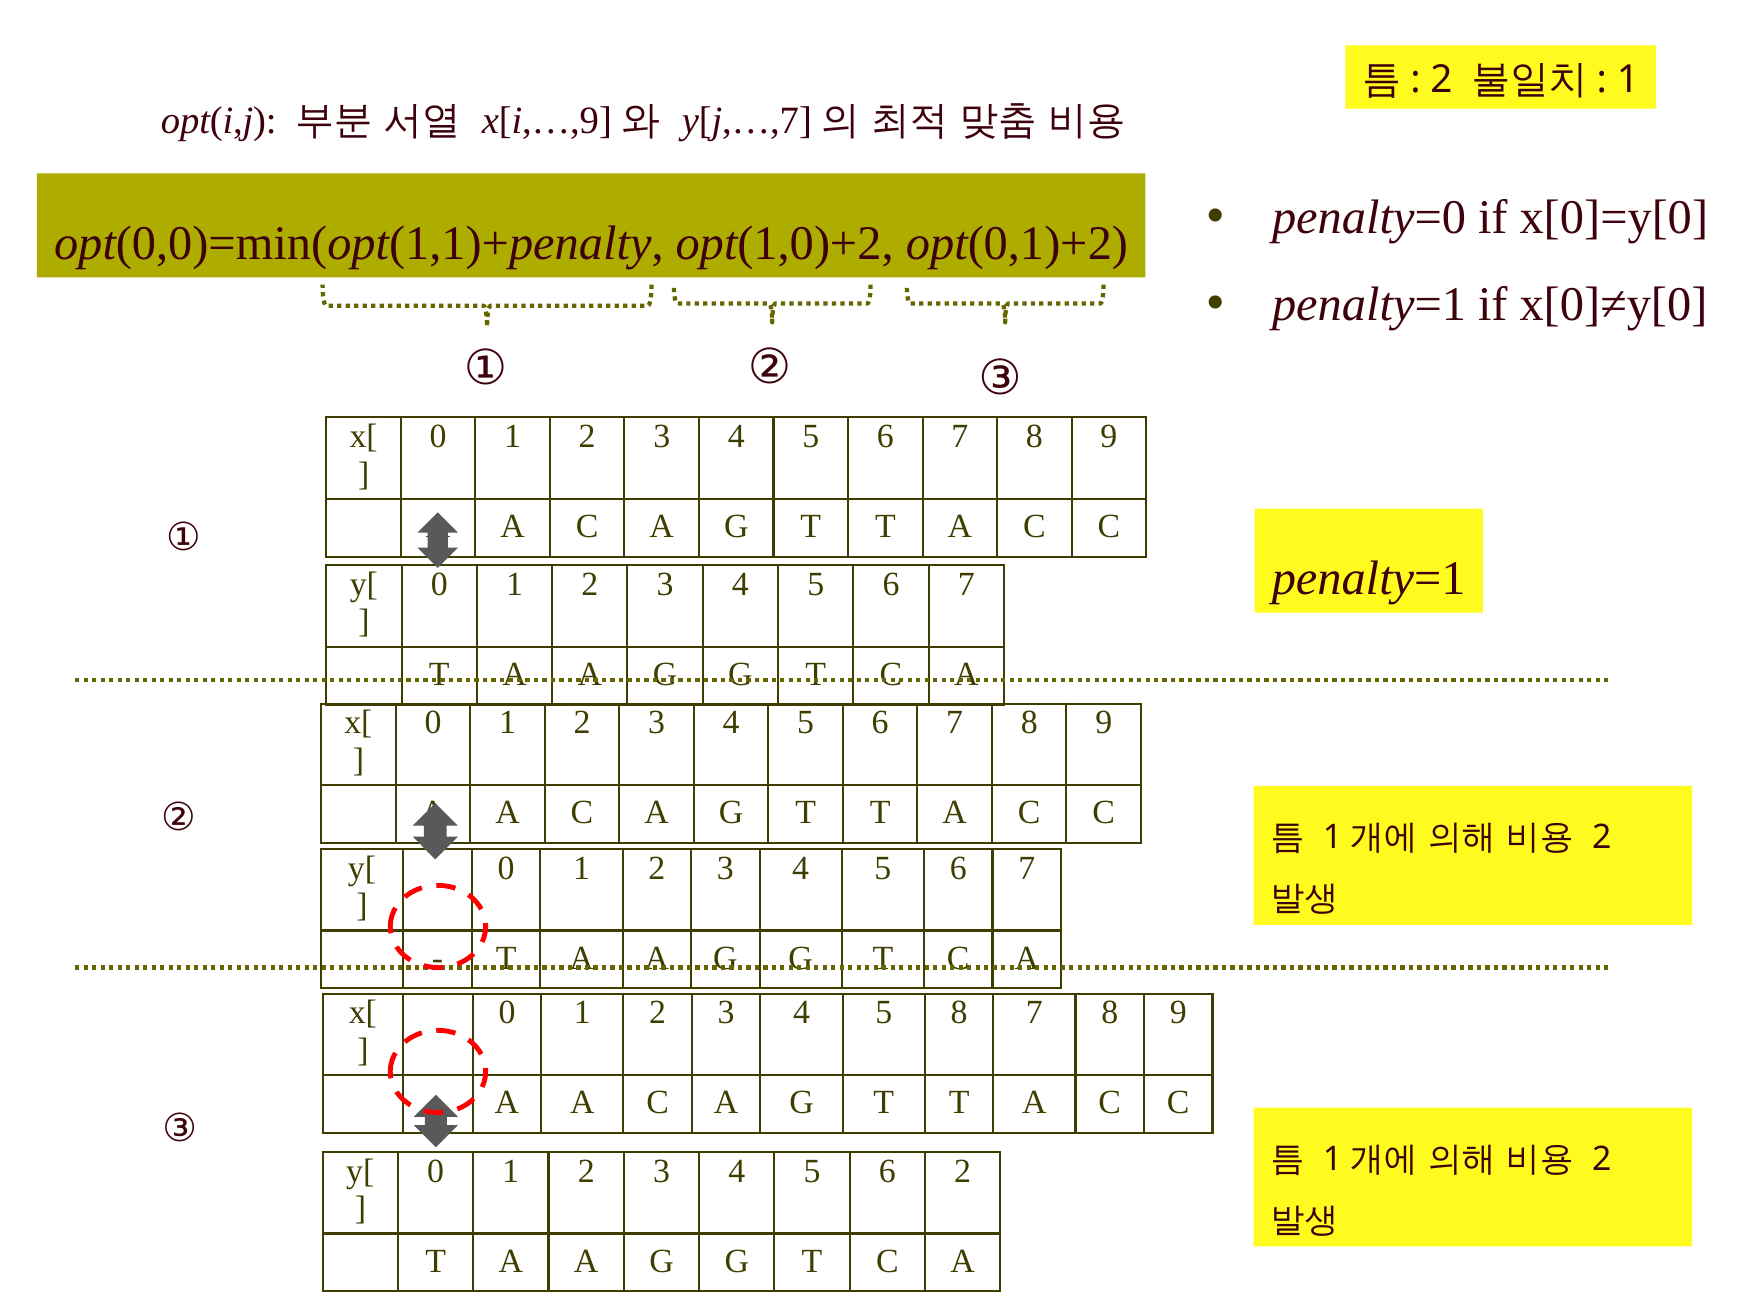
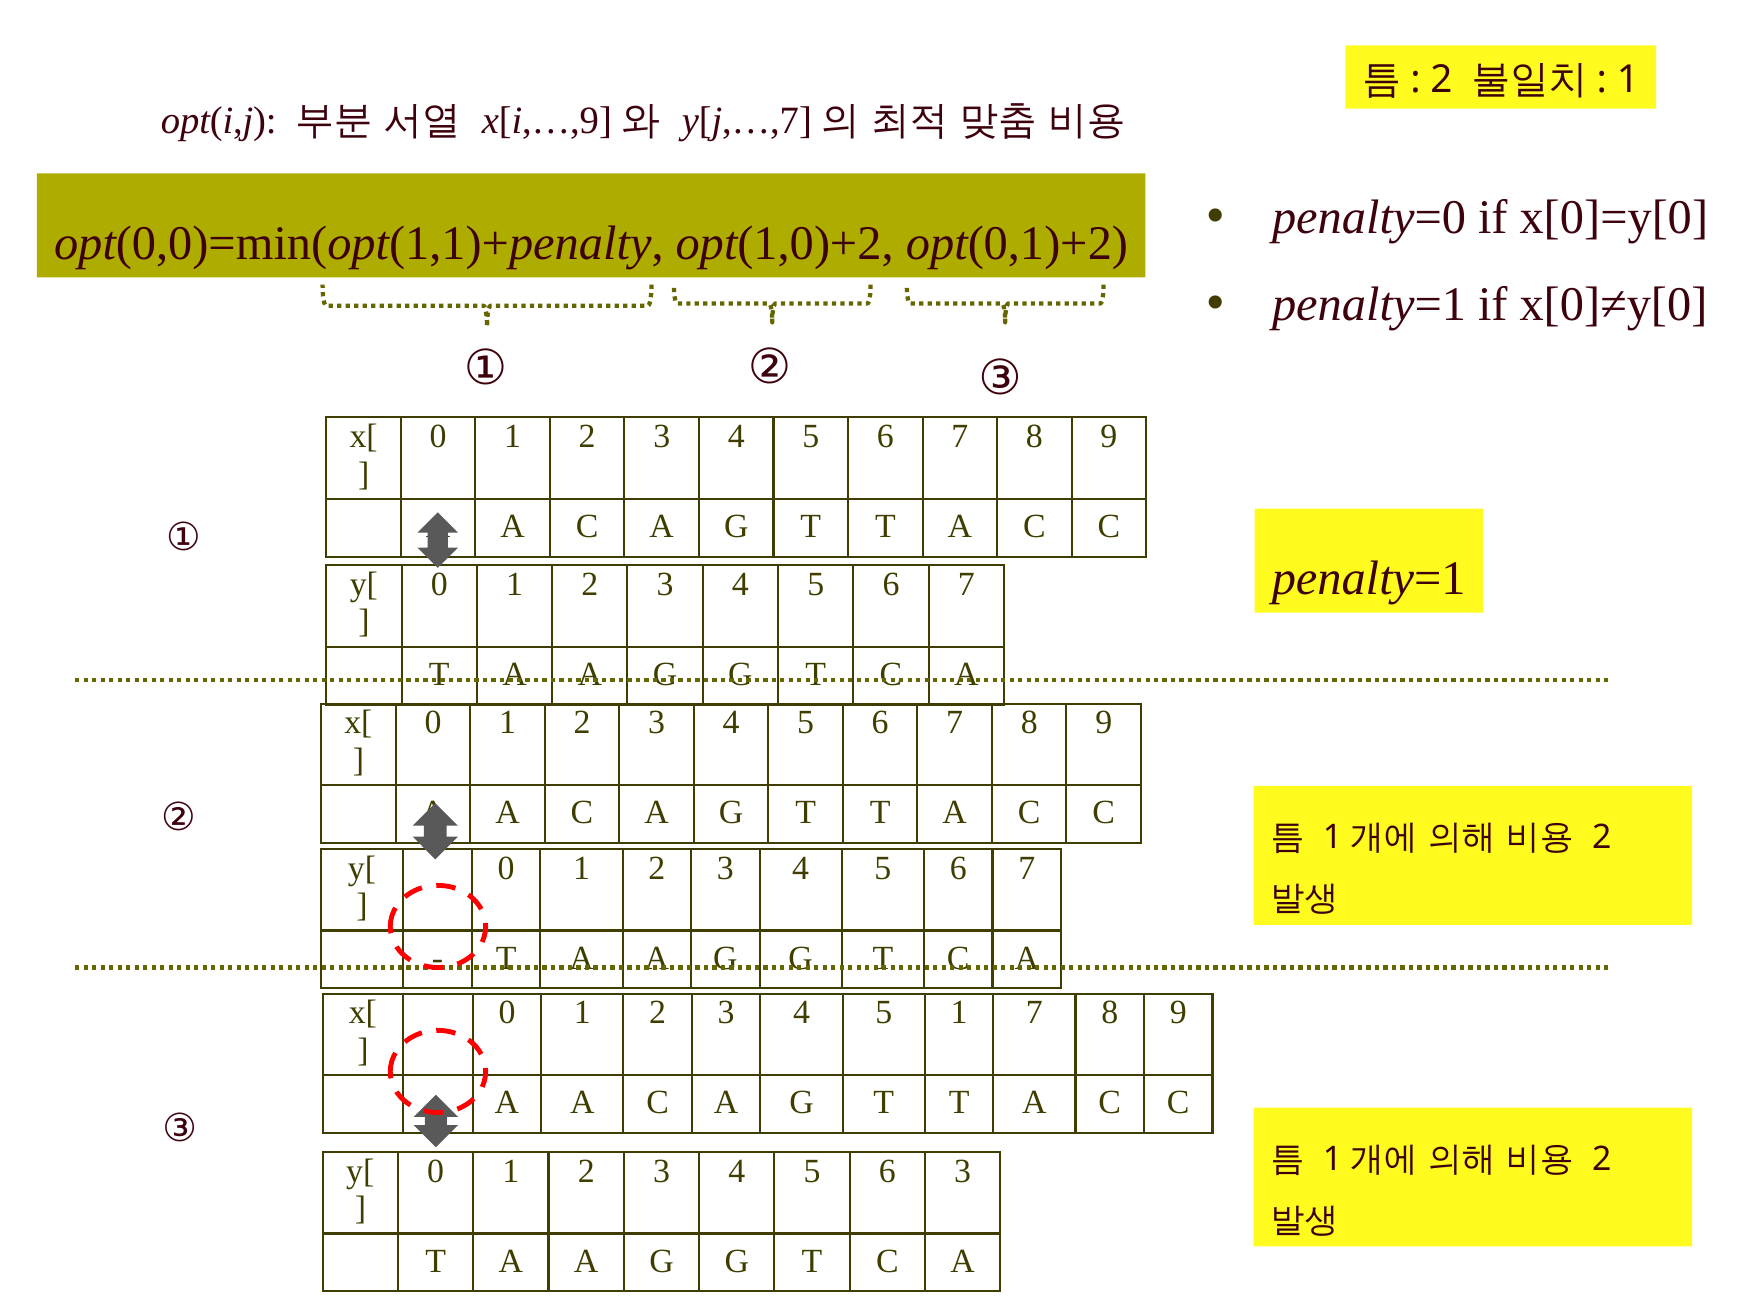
5 8: 8 -> 1
6 2: 2 -> 3
